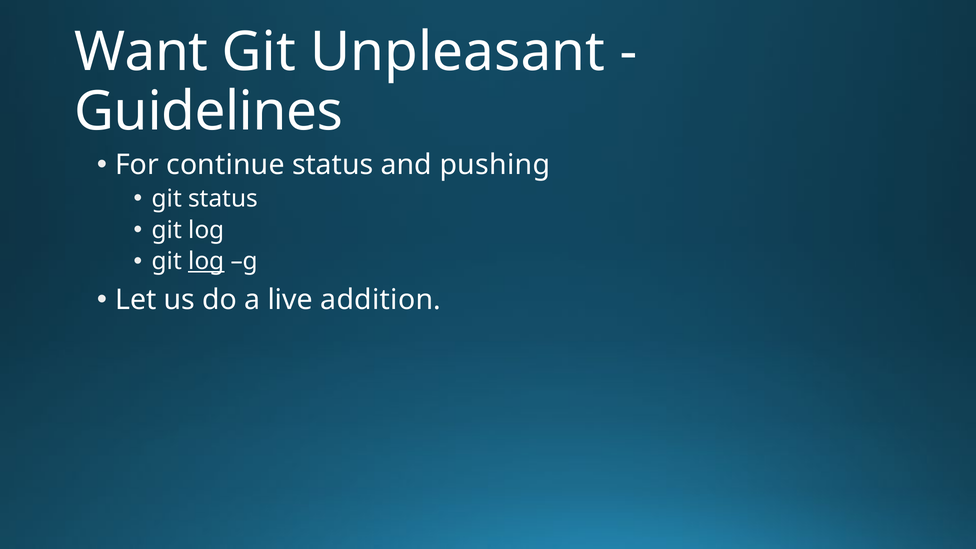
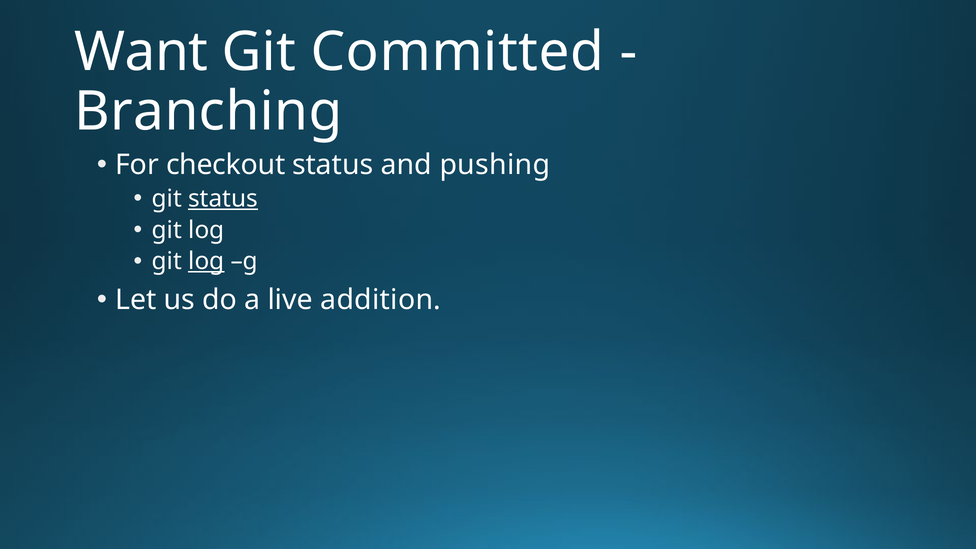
Unpleasant: Unpleasant -> Committed
Guidelines: Guidelines -> Branching
continue: continue -> checkout
status at (223, 199) underline: none -> present
